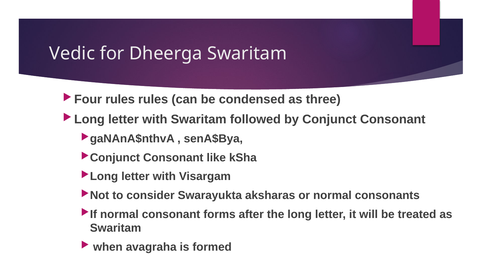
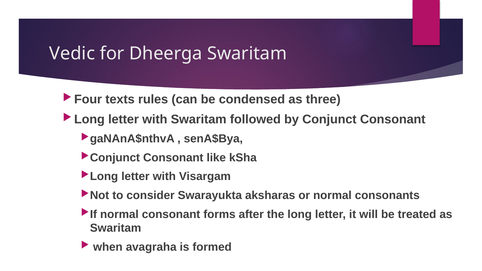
rules at (120, 99): rules -> texts
